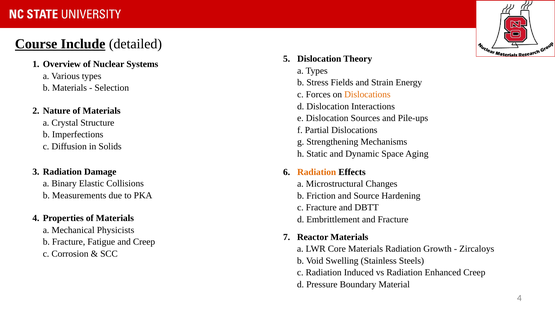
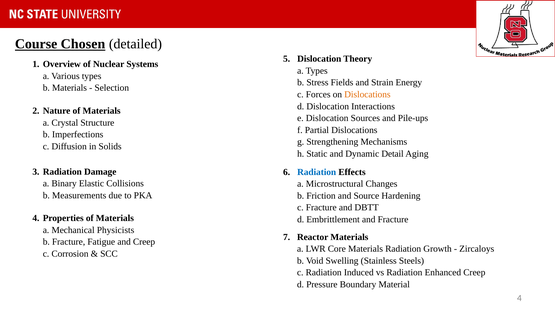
Include: Include -> Chosen
Space: Space -> Detail
Radiation at (317, 172) colour: orange -> blue
